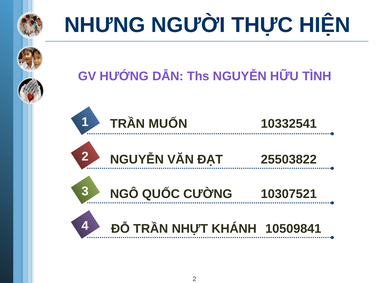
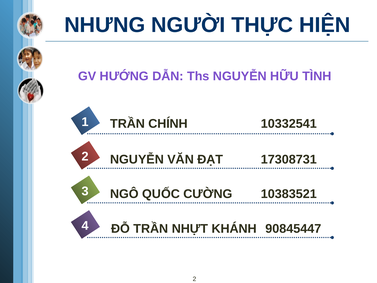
MUỐN: MUỐN -> CHÍNH
25503822: 25503822 -> 17308731
10307521: 10307521 -> 10383521
10509841: 10509841 -> 90845447
